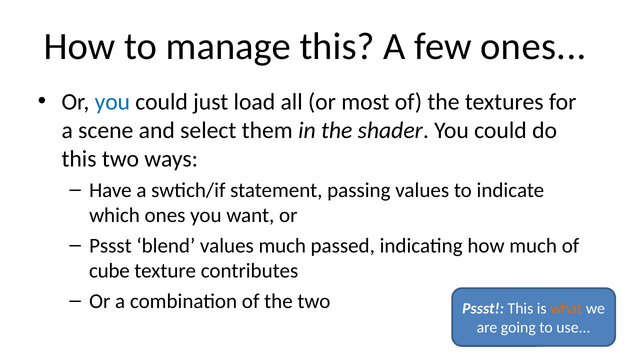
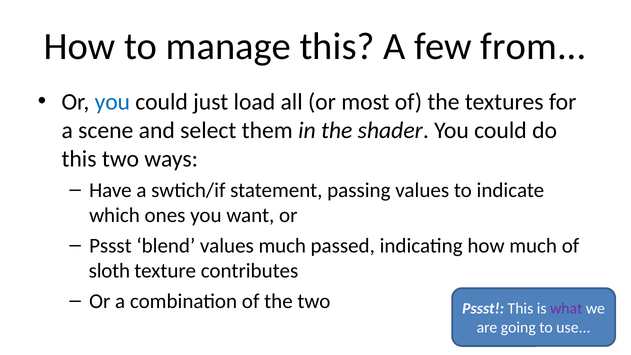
few ones: ones -> from
cube: cube -> sloth
what colour: orange -> purple
